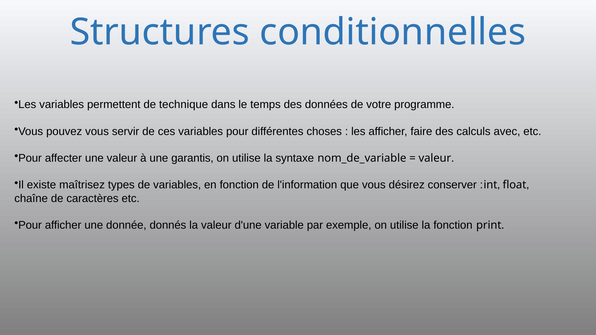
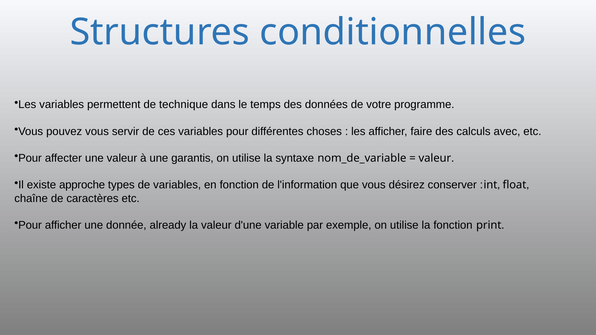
maîtrisez: maîtrisez -> approche
donnés: donnés -> already
